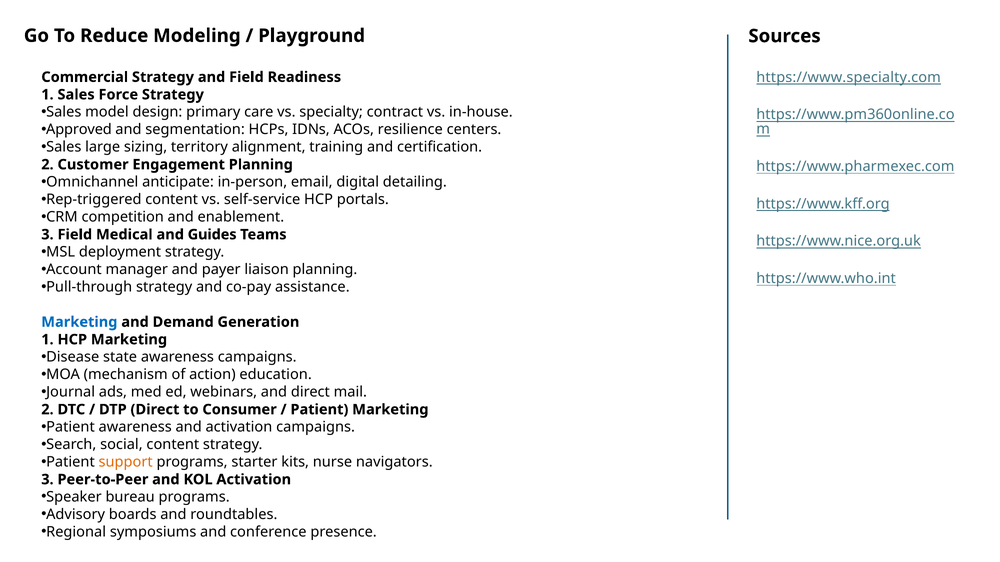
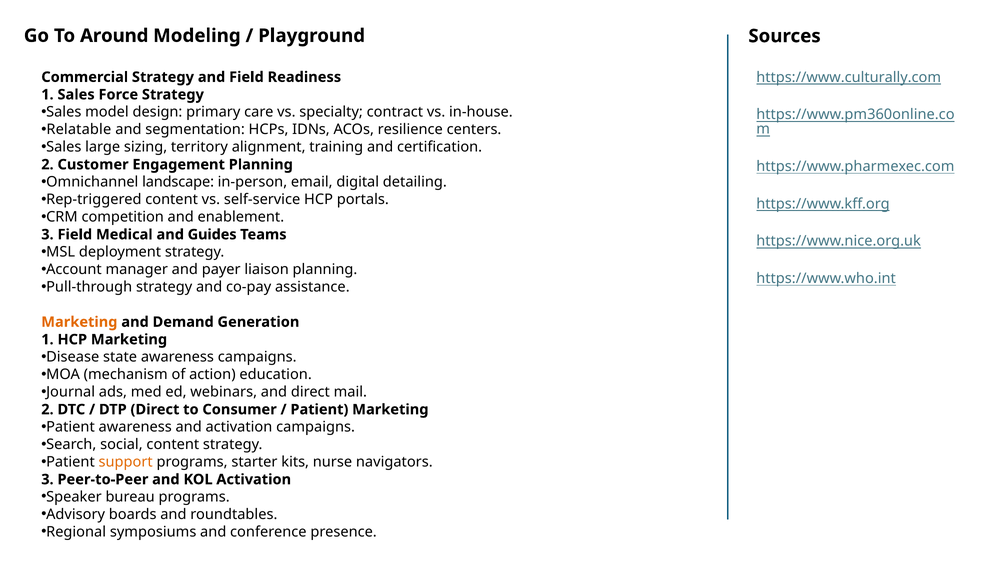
Reduce: Reduce -> Around
https://www.specialty.com: https://www.specialty.com -> https://www.culturally.com
Approved: Approved -> Relatable
anticipate: anticipate -> landscape
Marketing at (79, 322) colour: blue -> orange
